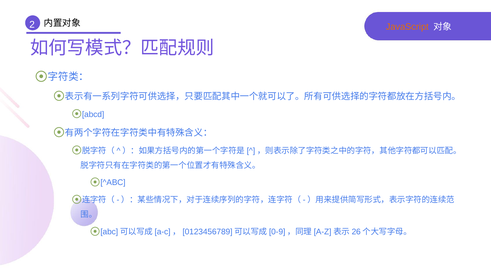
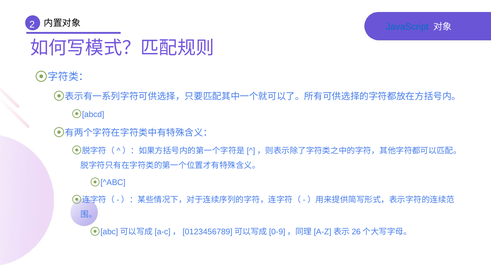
JavaScript colour: orange -> blue
